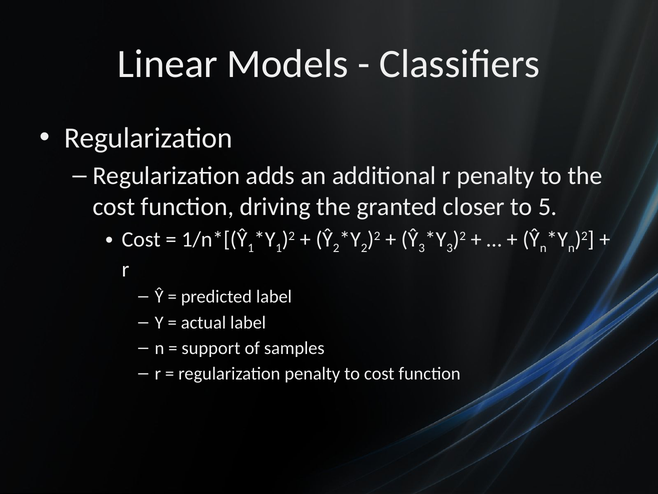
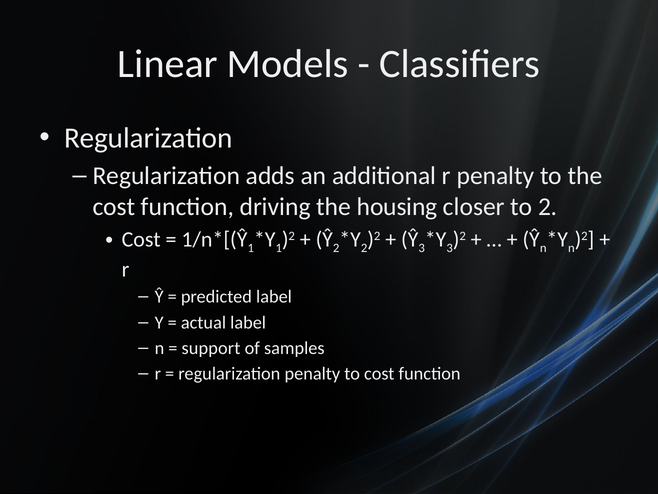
granted: granted -> housing
to 5: 5 -> 2
